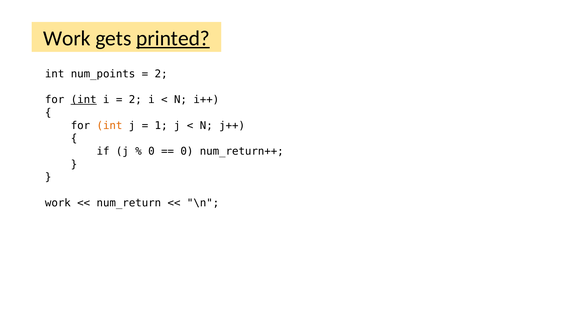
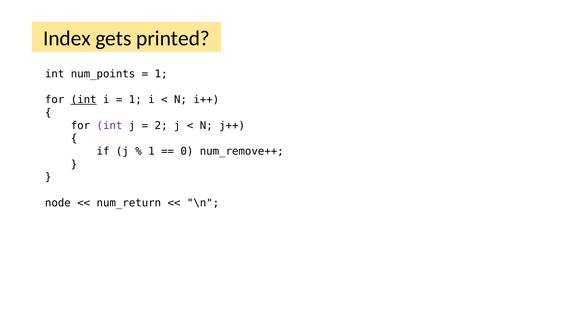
Work at (67, 38): Work -> Index
printed underline: present -> none
2 at (161, 74): 2 -> 1
2 at (135, 100): 2 -> 1
int at (109, 125) colour: orange -> purple
1: 1 -> 2
0 at (151, 151): 0 -> 1
num_return++: num_return++ -> num_remove++
work at (58, 203): work -> node
